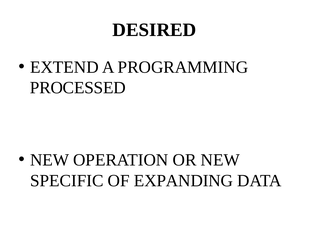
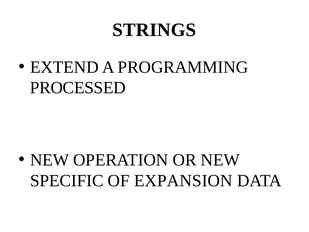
DESIRED: DESIRED -> STRINGS
EXPANDING: EXPANDING -> EXPANSION
